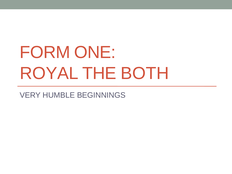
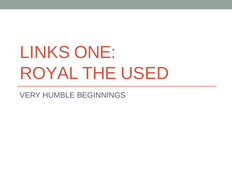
FORM: FORM -> LINKS
BOTH: BOTH -> USED
